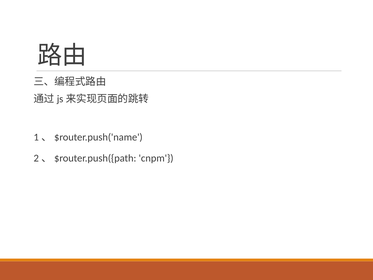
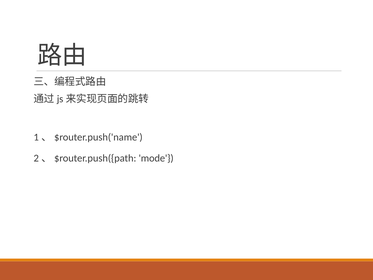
cnpm: cnpm -> mode
